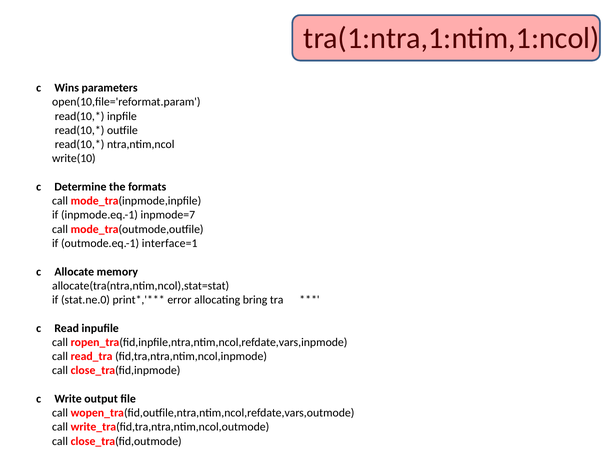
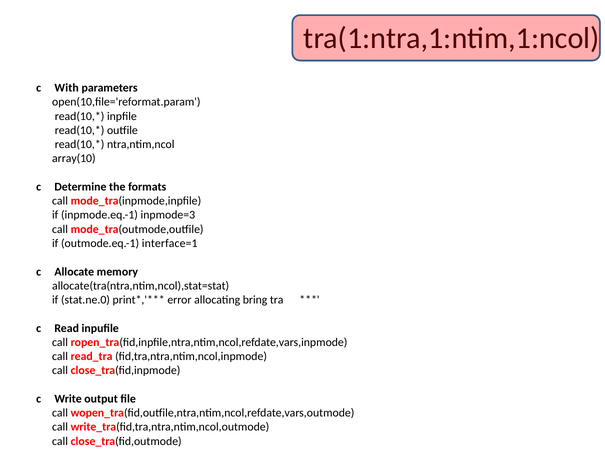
Wins: Wins -> With
write(10: write(10 -> array(10
inpmode=7: inpmode=7 -> inpmode=3
